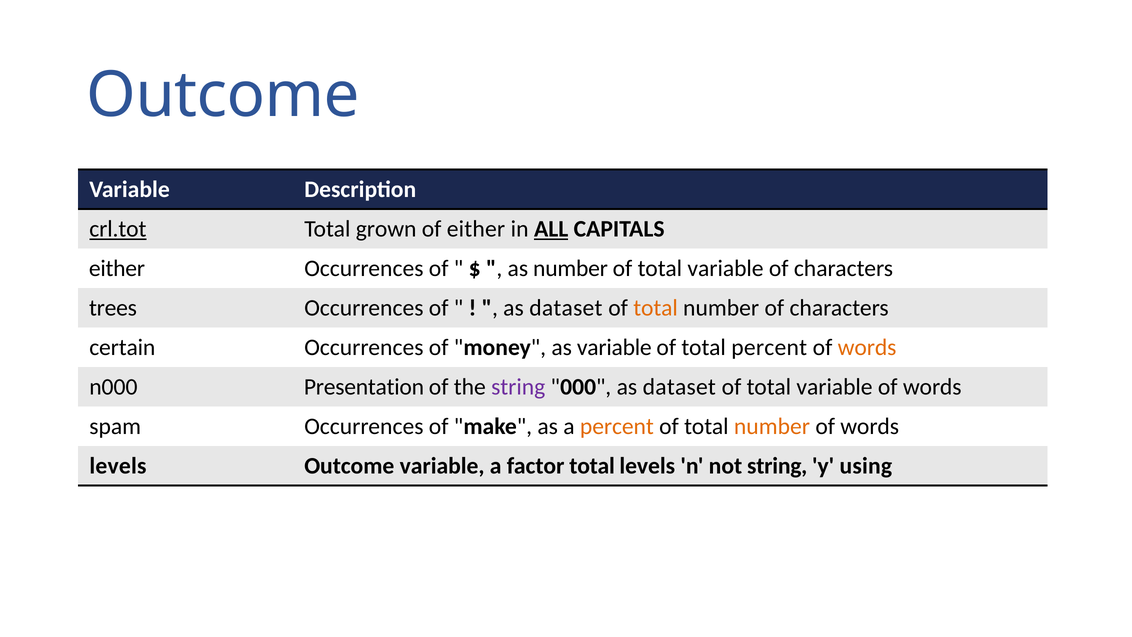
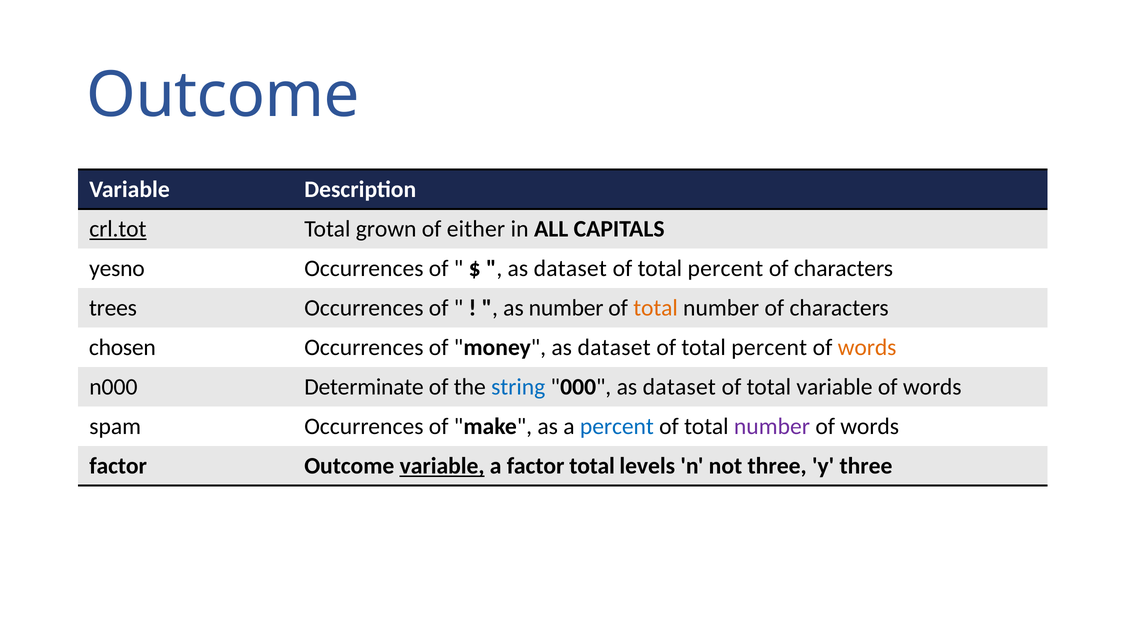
ALL underline: present -> none
either at (117, 268): either -> yesno
number at (570, 268): number -> dataset
variable at (726, 268): variable -> percent
dataset at (566, 308): dataset -> number
certain: certain -> chosen
money as variable: variable -> dataset
Presentation: Presentation -> Determinate
string at (518, 387) colour: purple -> blue
percent at (617, 426) colour: orange -> blue
number at (772, 426) colour: orange -> purple
levels at (118, 466): levels -> factor
variable at (442, 466) underline: none -> present
not string: string -> three
y using: using -> three
